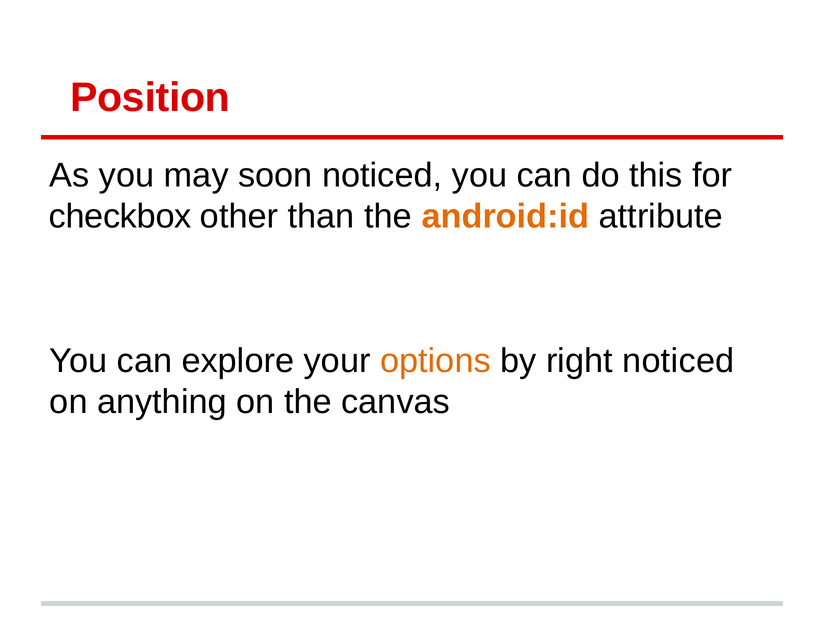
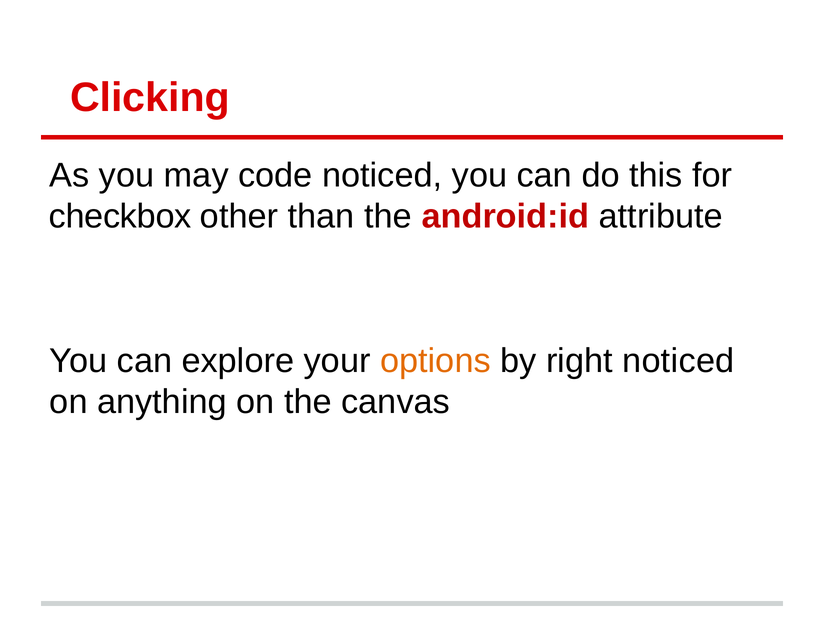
Position: Position -> Clicking
soon: soon -> code
android:id colour: orange -> red
